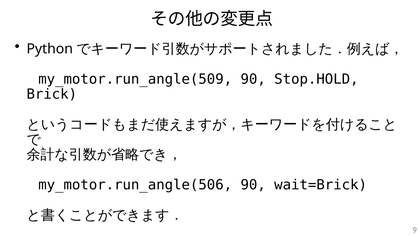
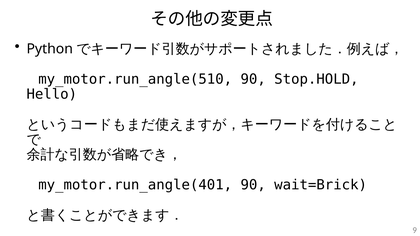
my_motor.run_angle(509: my_motor.run_angle(509 -> my_motor.run_angle(510
Brick: Brick -> Hello
my_motor.run_angle(506: my_motor.run_angle(506 -> my_motor.run_angle(401
